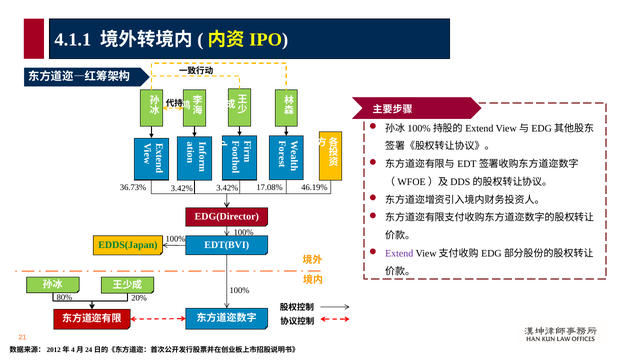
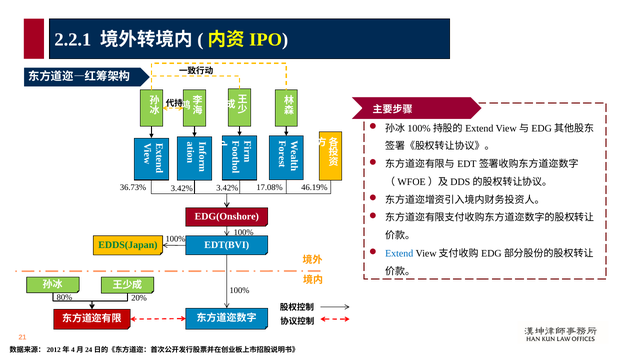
4.1.1: 4.1.1 -> 2.2.1
EDG(Director: EDG(Director -> EDG(Onshore
Extend colour: purple -> blue
